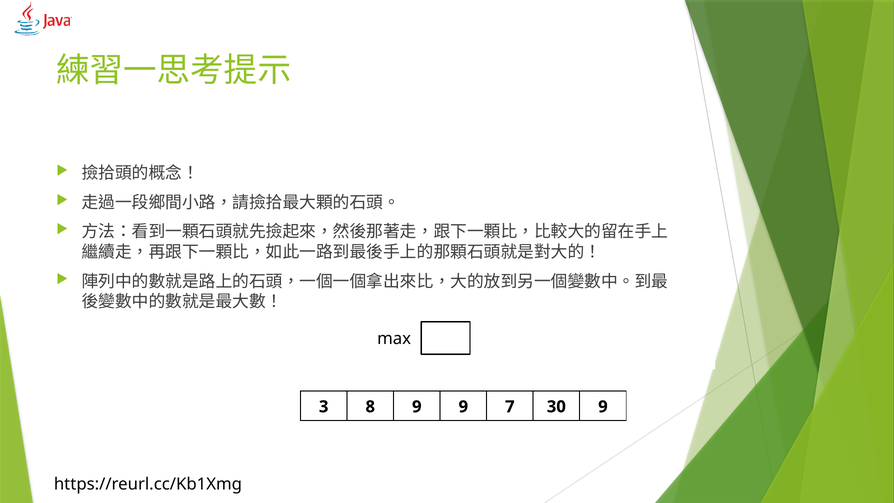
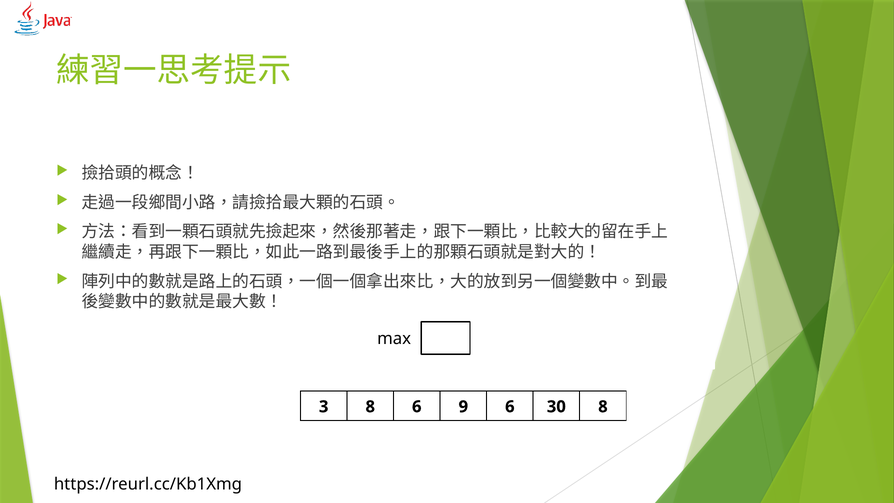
9 at (417, 407): 9 -> 6
9 7: 7 -> 6
30 9: 9 -> 8
